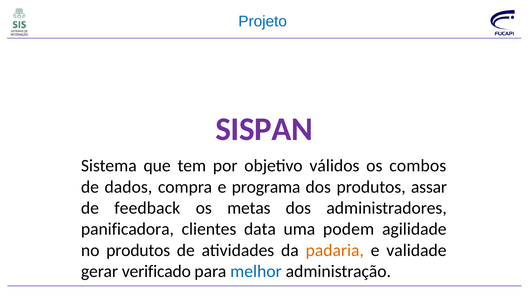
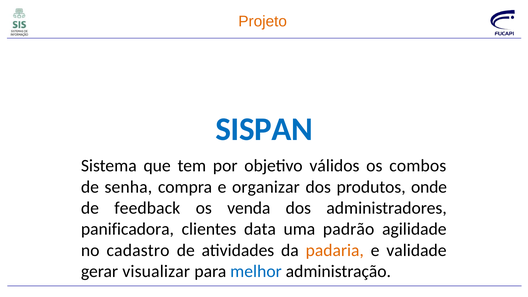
Projeto colour: blue -> orange
SISPAN colour: purple -> blue
dados: dados -> senha
programa: programa -> organizar
assar: assar -> onde
metas: metas -> venda
podem: podem -> padrão
no produtos: produtos -> cadastro
verificado: verificado -> visualizar
